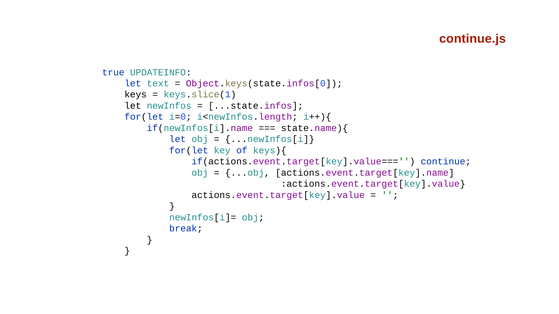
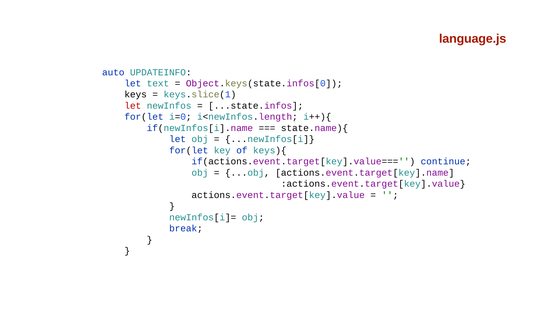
continue.js: continue.js -> language.js
true: true -> auto
let at (133, 106) colour: black -> red
